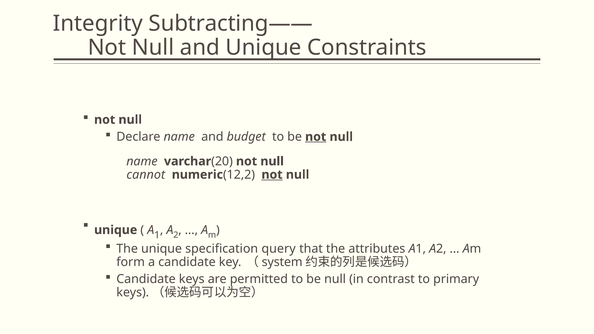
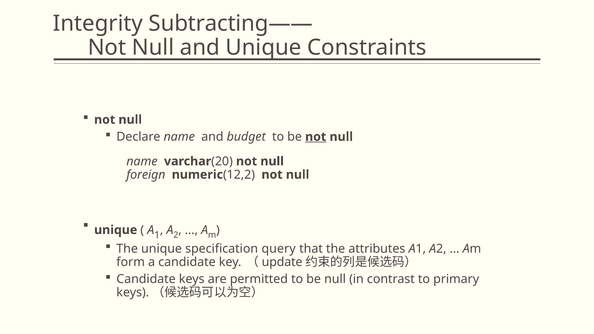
cannot: cannot -> foreign
not at (272, 175) underline: present -> none
system: system -> update
